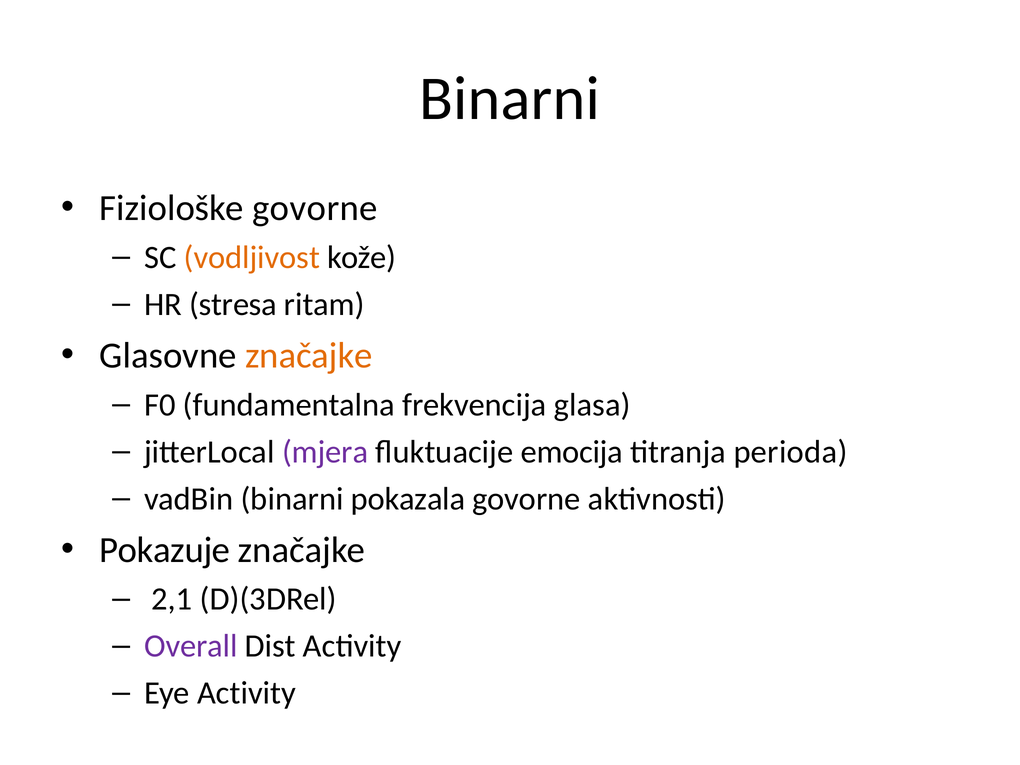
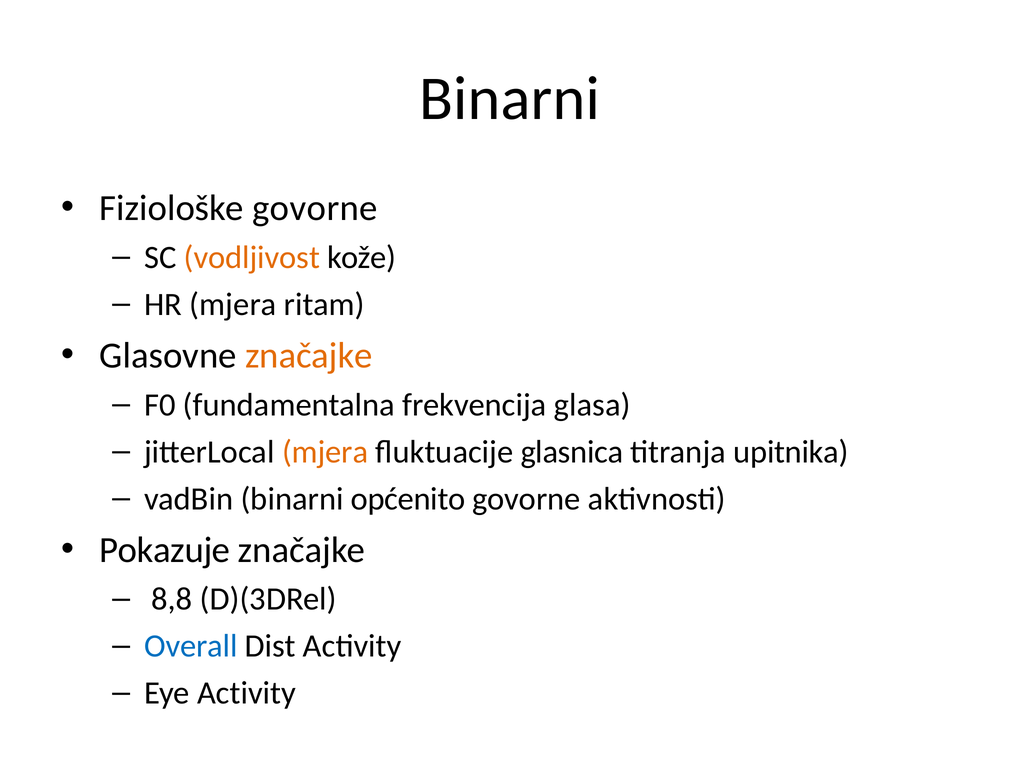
HR stresa: stresa -> mjera
mjera at (325, 452) colour: purple -> orange
emocija: emocija -> glasnica
perioda: perioda -> upitnika
pokazala: pokazala -> općenito
2,1: 2,1 -> 8,8
Overall colour: purple -> blue
